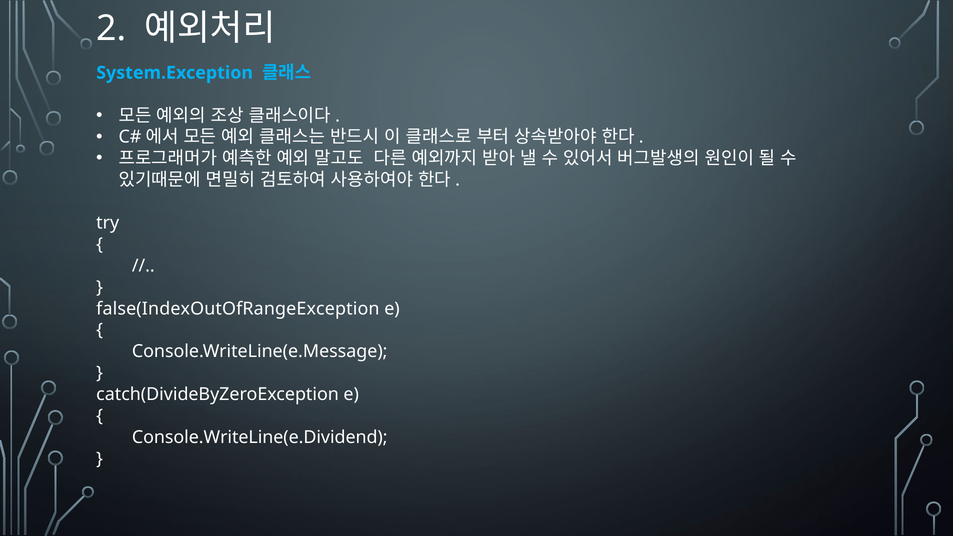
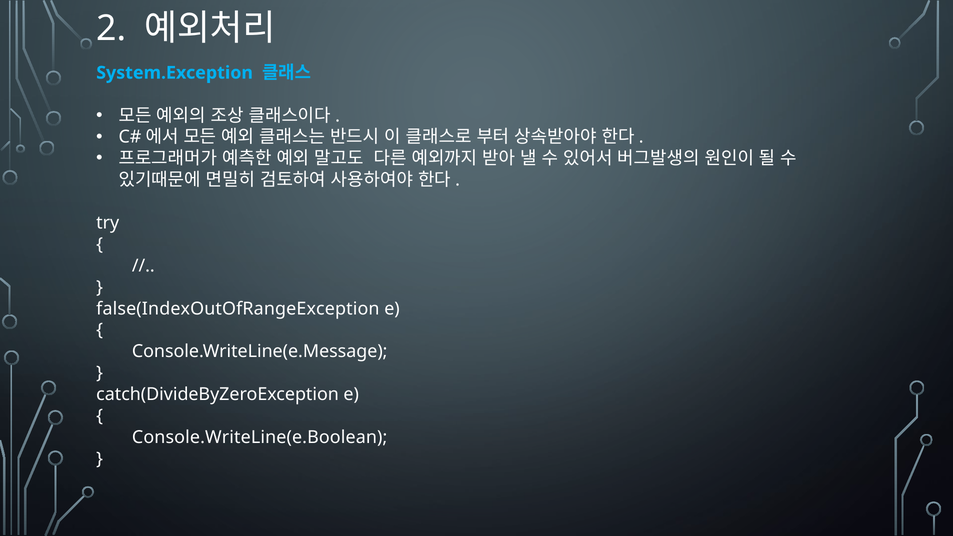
Console.WriteLine(e.Dividend: Console.WriteLine(e.Dividend -> Console.WriteLine(e.Boolean
